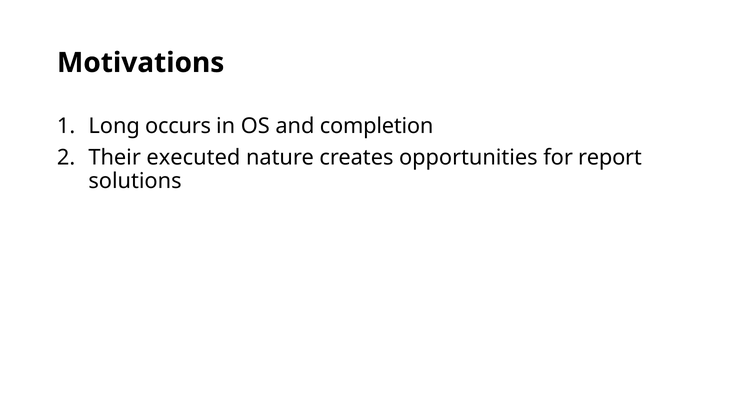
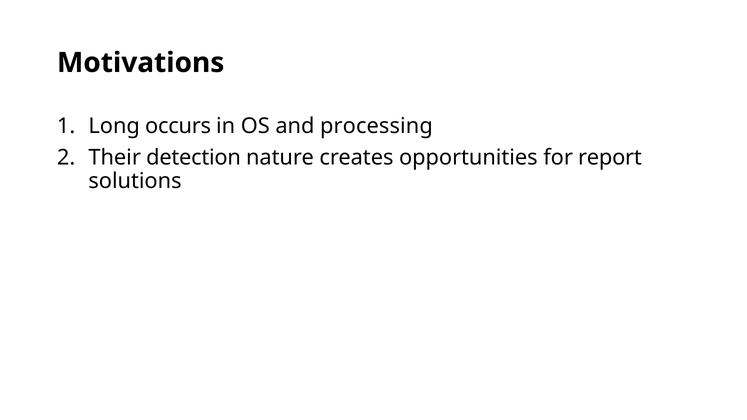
completion: completion -> processing
executed: executed -> detection
